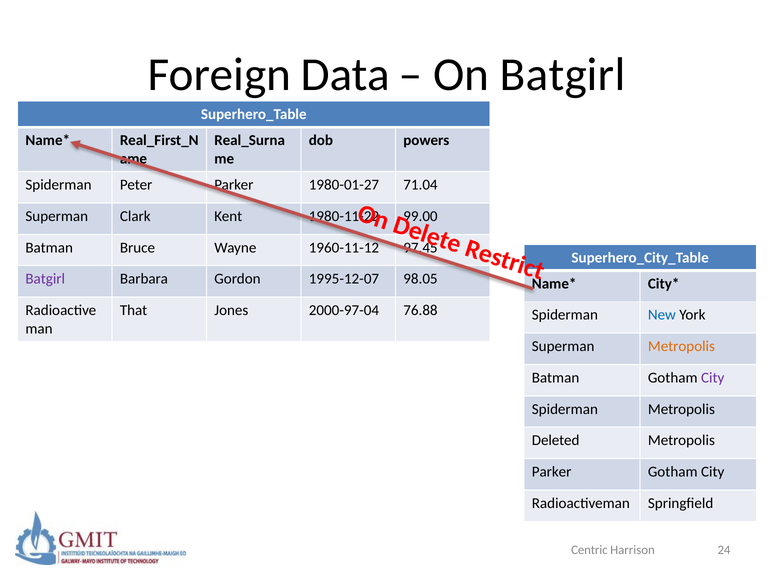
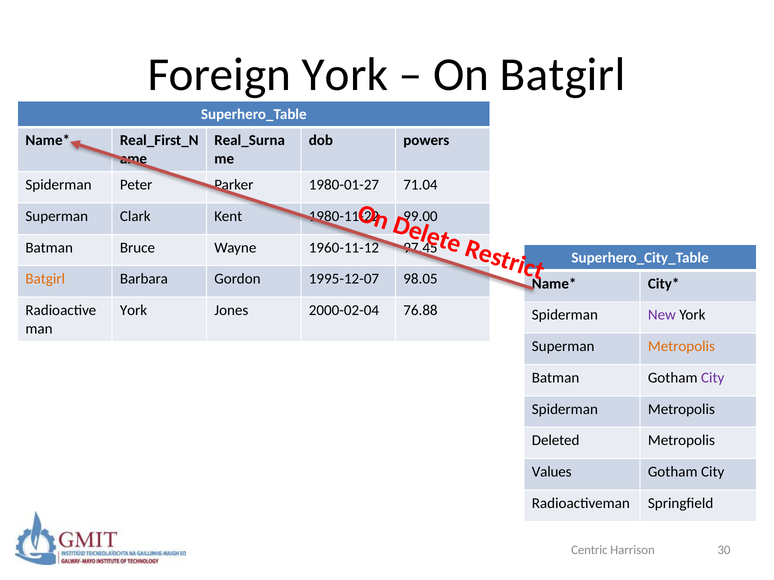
Foreign Data: Data -> York
Batgirl at (45, 279) colour: purple -> orange
That at (134, 311): That -> York
2000-97-04: 2000-97-04 -> 2000-02-04
New colour: blue -> purple
Parker at (552, 472): Parker -> Values
24: 24 -> 30
